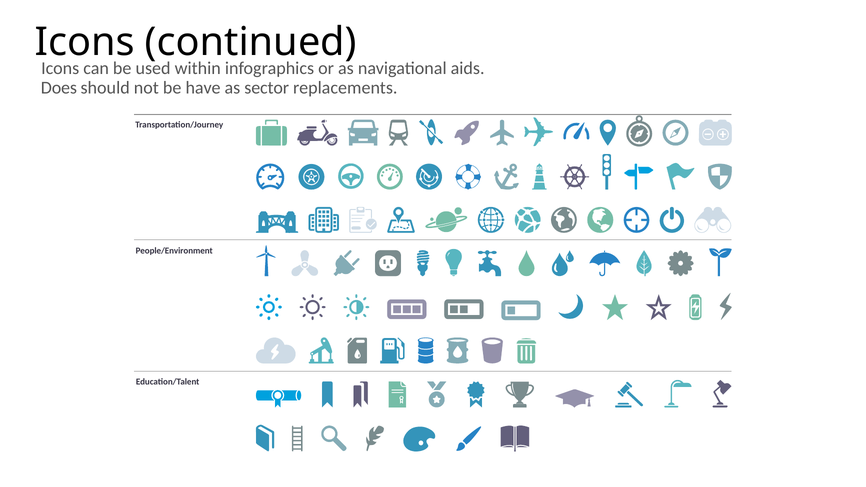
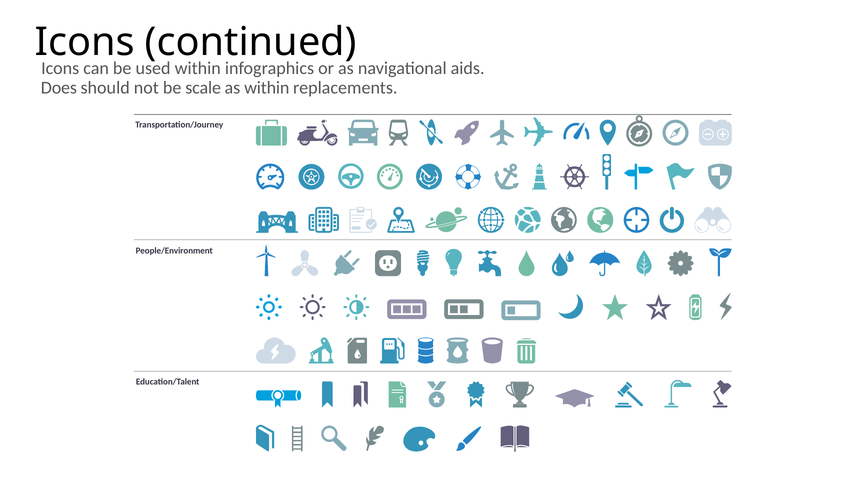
have: have -> scale
as sector: sector -> within
